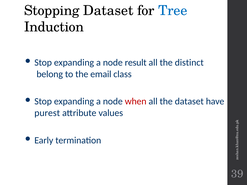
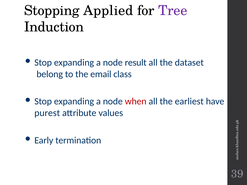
Stopping Dataset: Dataset -> Applied
Tree colour: blue -> purple
distinct: distinct -> dataset
the dataset: dataset -> earliest
